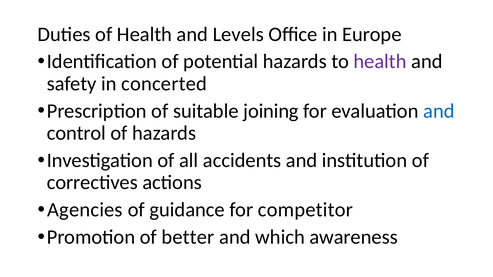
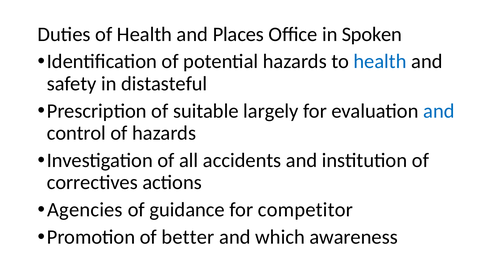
Levels: Levels -> Places
Europe: Europe -> Spoken
health at (380, 62) colour: purple -> blue
concerted: concerted -> distasteful
joining: joining -> largely
